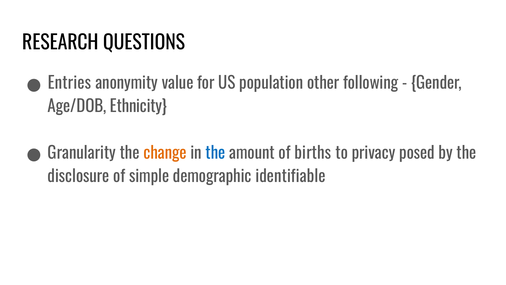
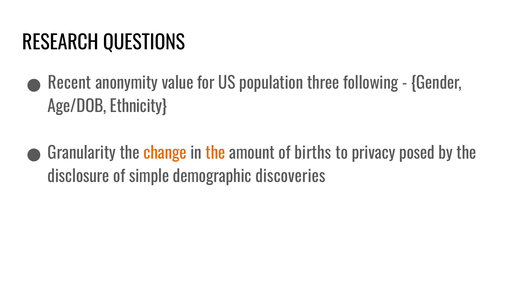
Entries: Entries -> Recent
other: other -> three
the at (215, 153) colour: blue -> orange
identifiable: identifiable -> discoveries
